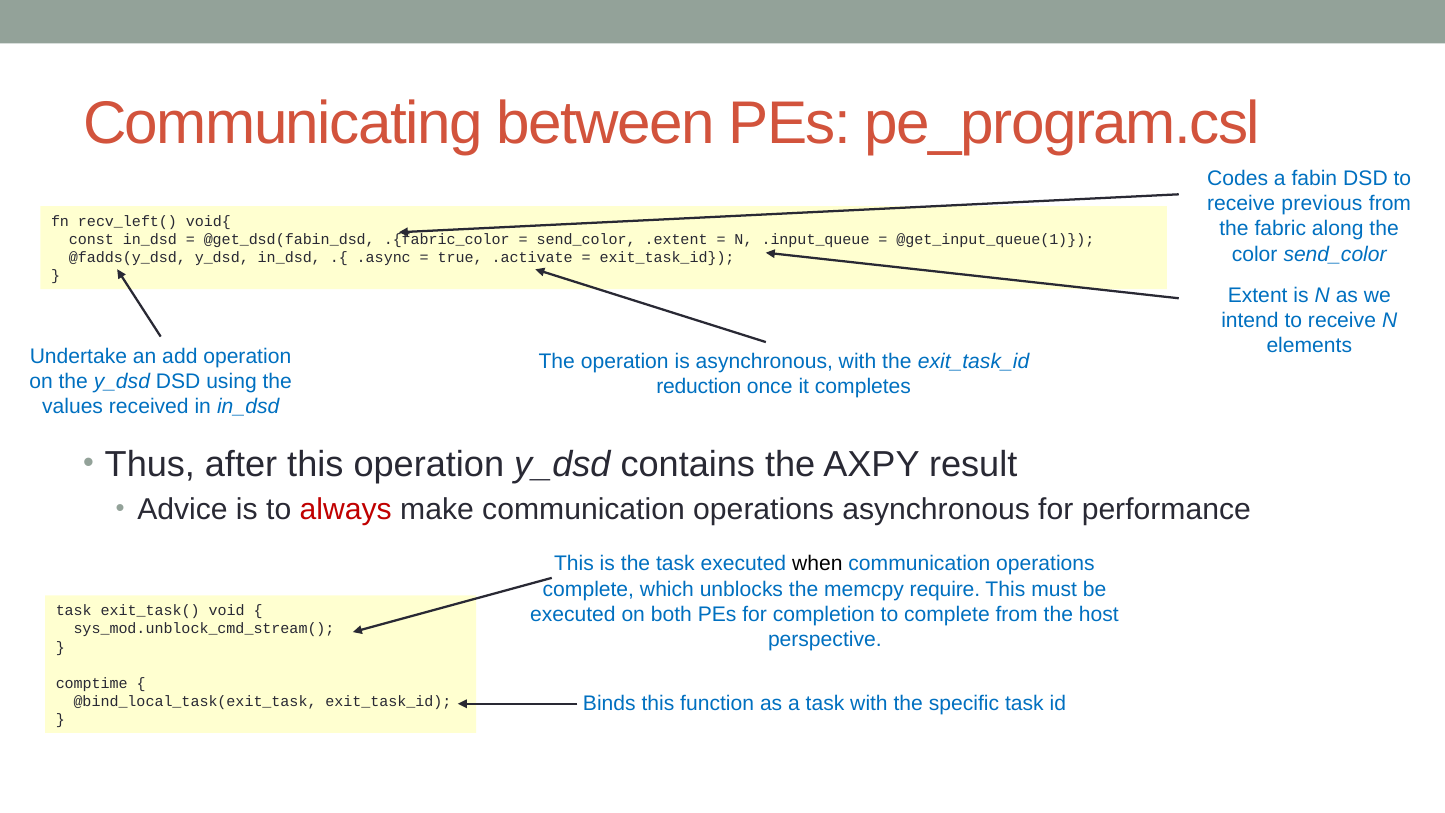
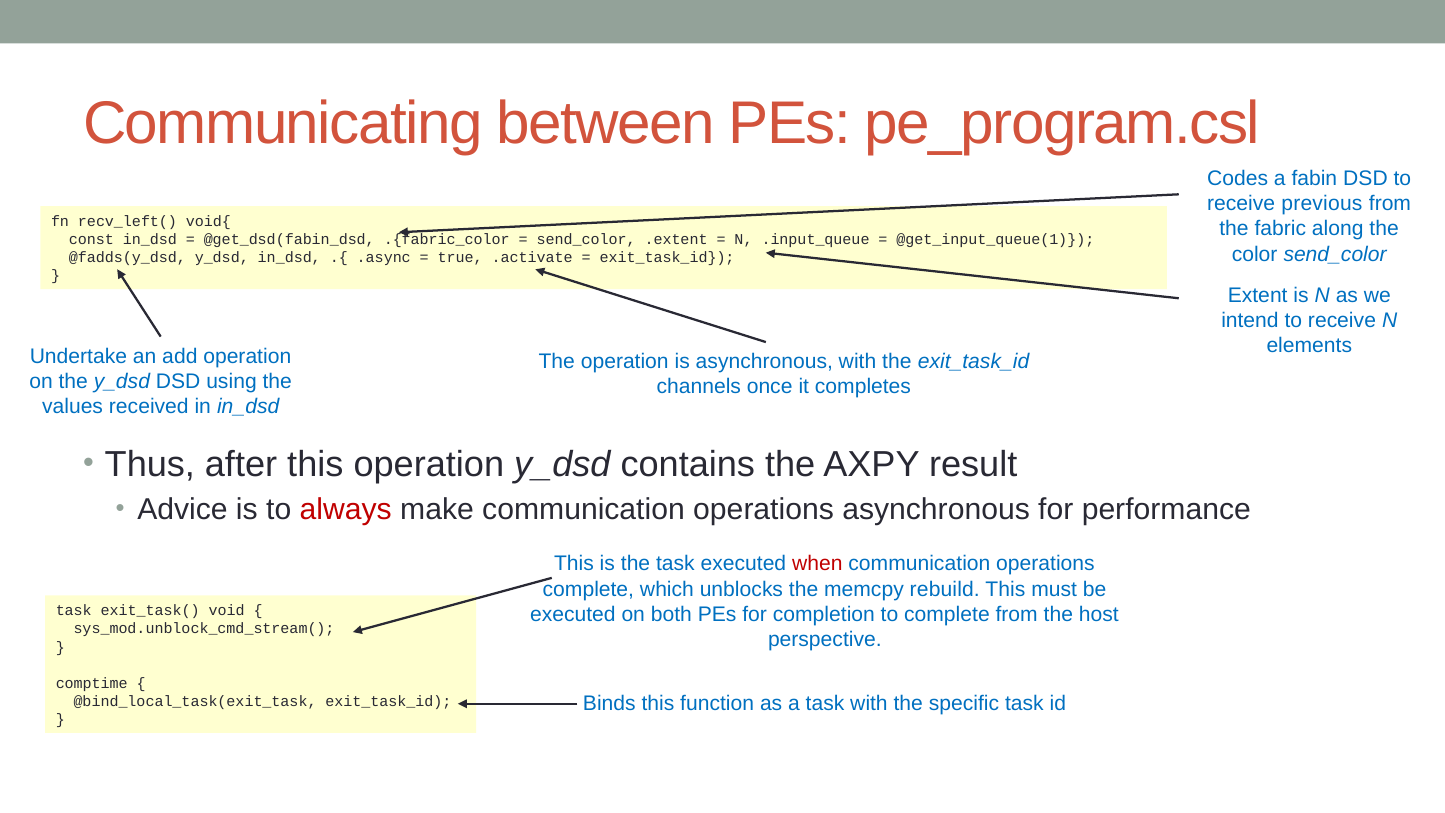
reduction: reduction -> channels
when colour: black -> red
require: require -> rebuild
